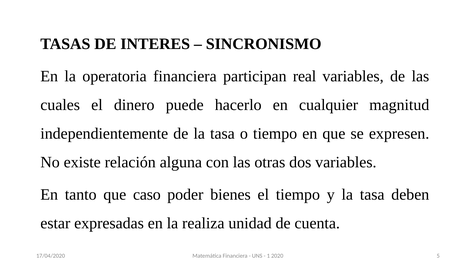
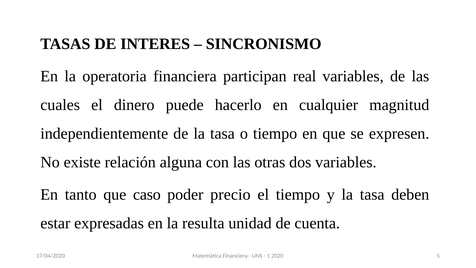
bienes: bienes -> precio
realiza: realiza -> resulta
